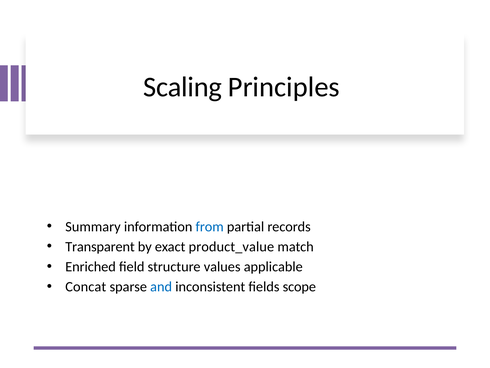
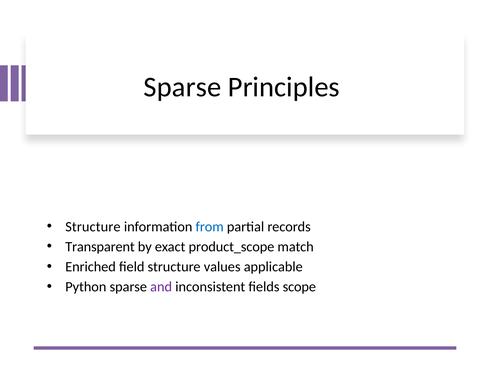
Scaling at (183, 87): Scaling -> Sparse
Summary at (93, 226): Summary -> Structure
product_value: product_value -> product_scope
Concat: Concat -> Python
and colour: blue -> purple
